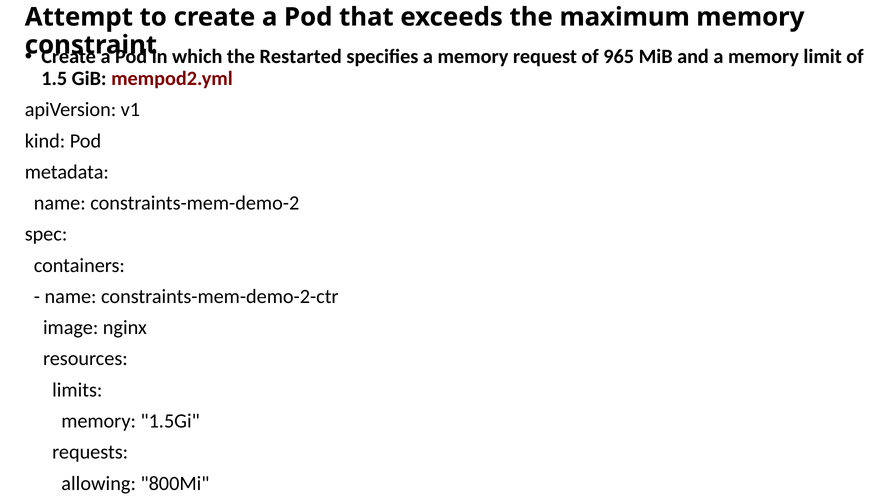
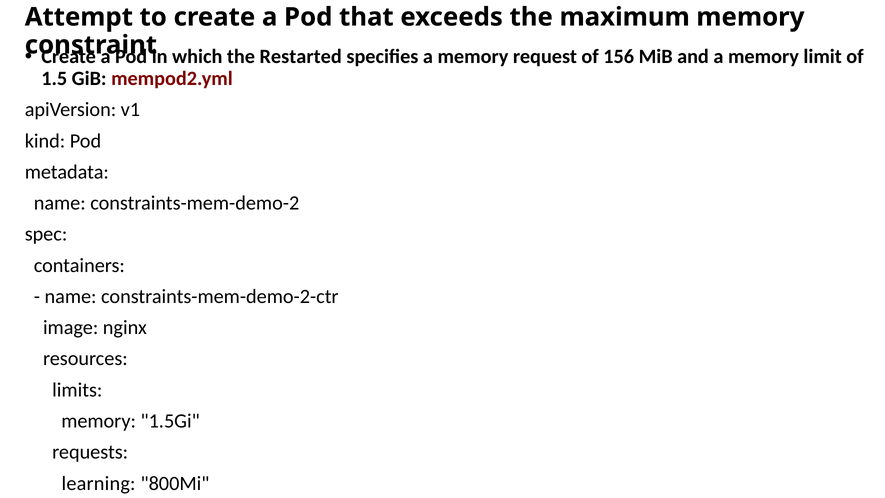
965: 965 -> 156
allowing: allowing -> learning
